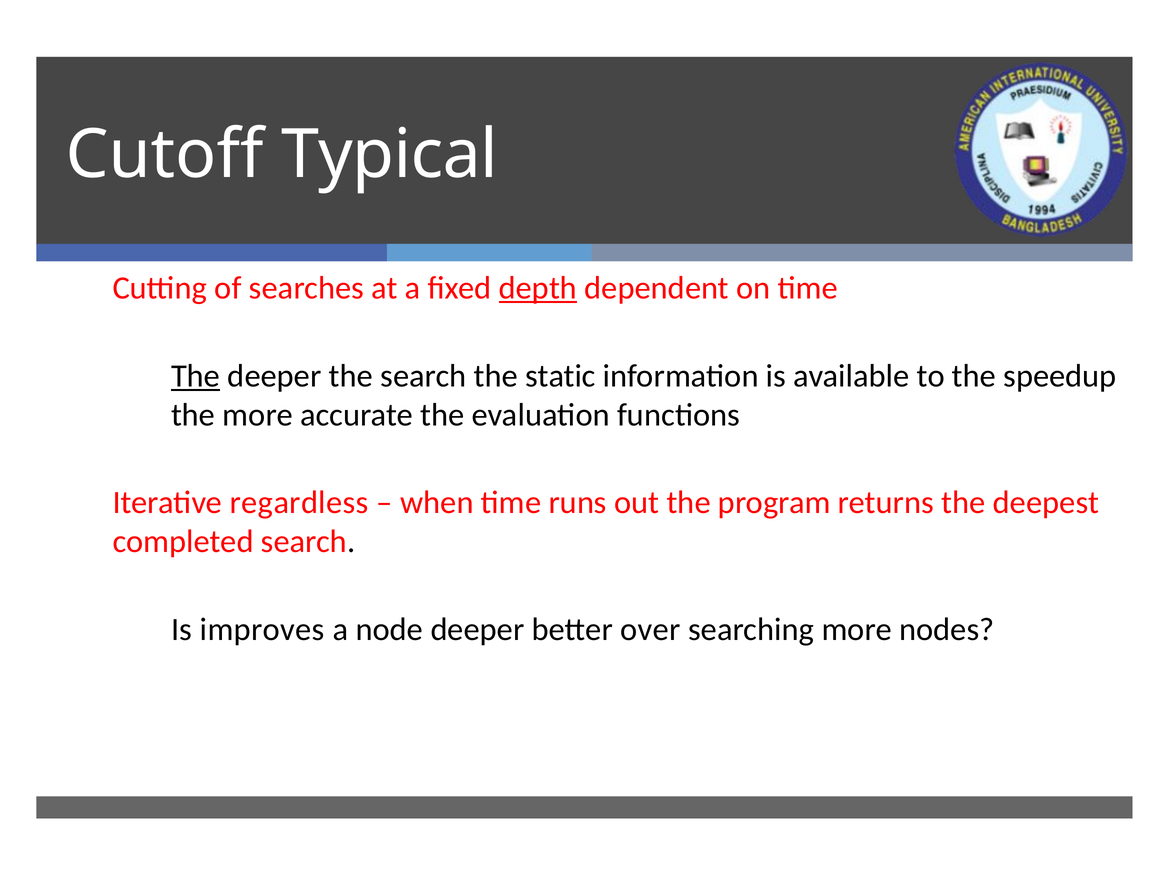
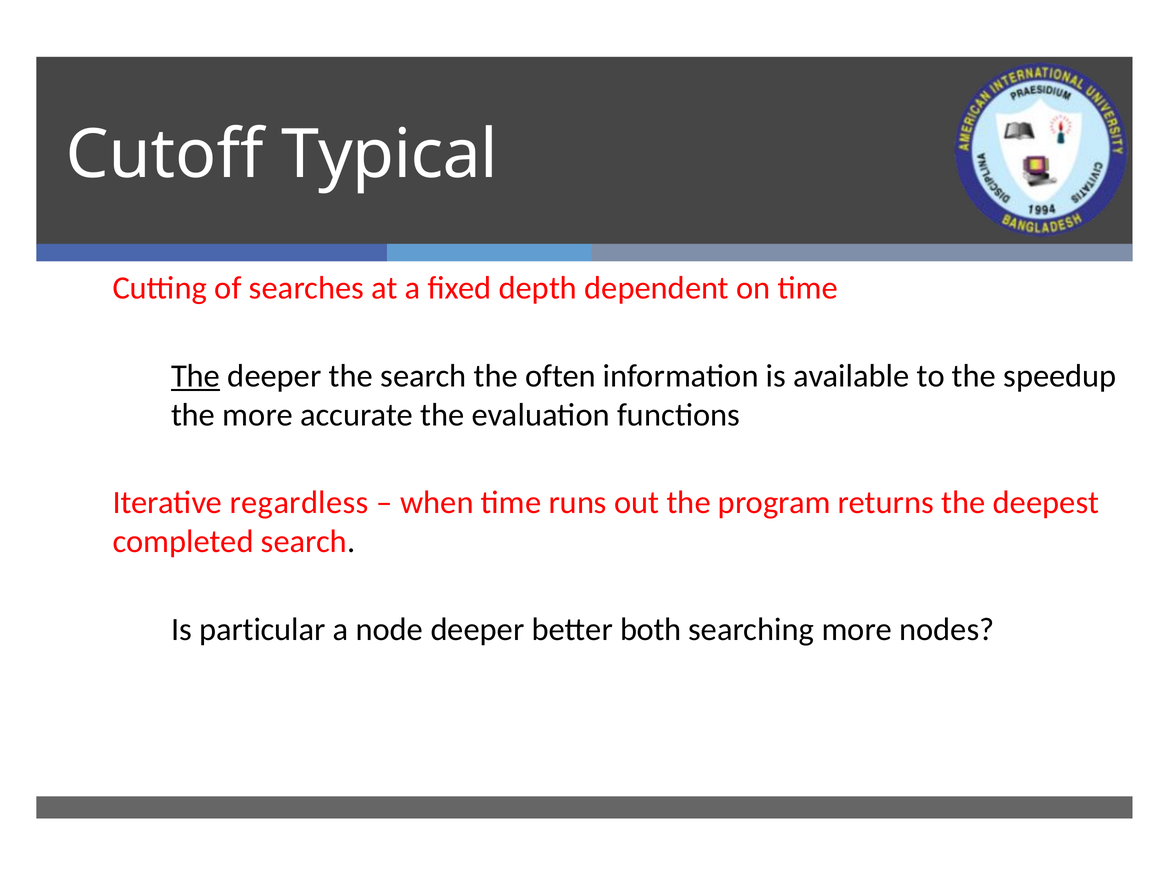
depth underline: present -> none
static: static -> often
improves: improves -> particular
over: over -> both
